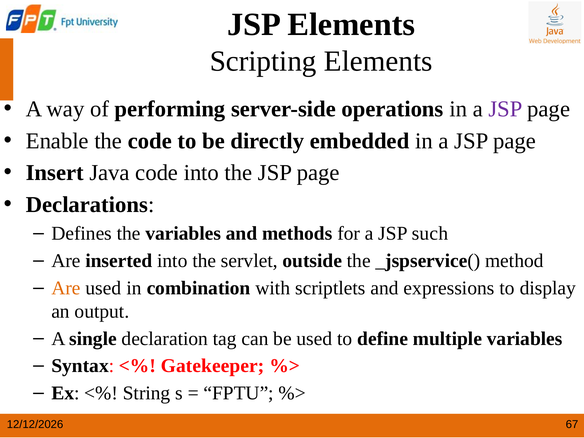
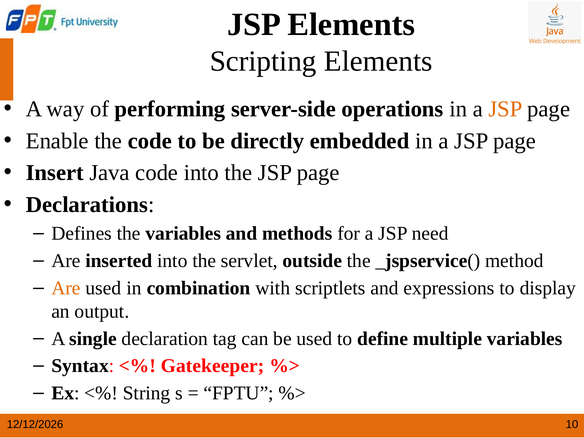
JSP at (505, 109) colour: purple -> orange
such: such -> need
67: 67 -> 10
